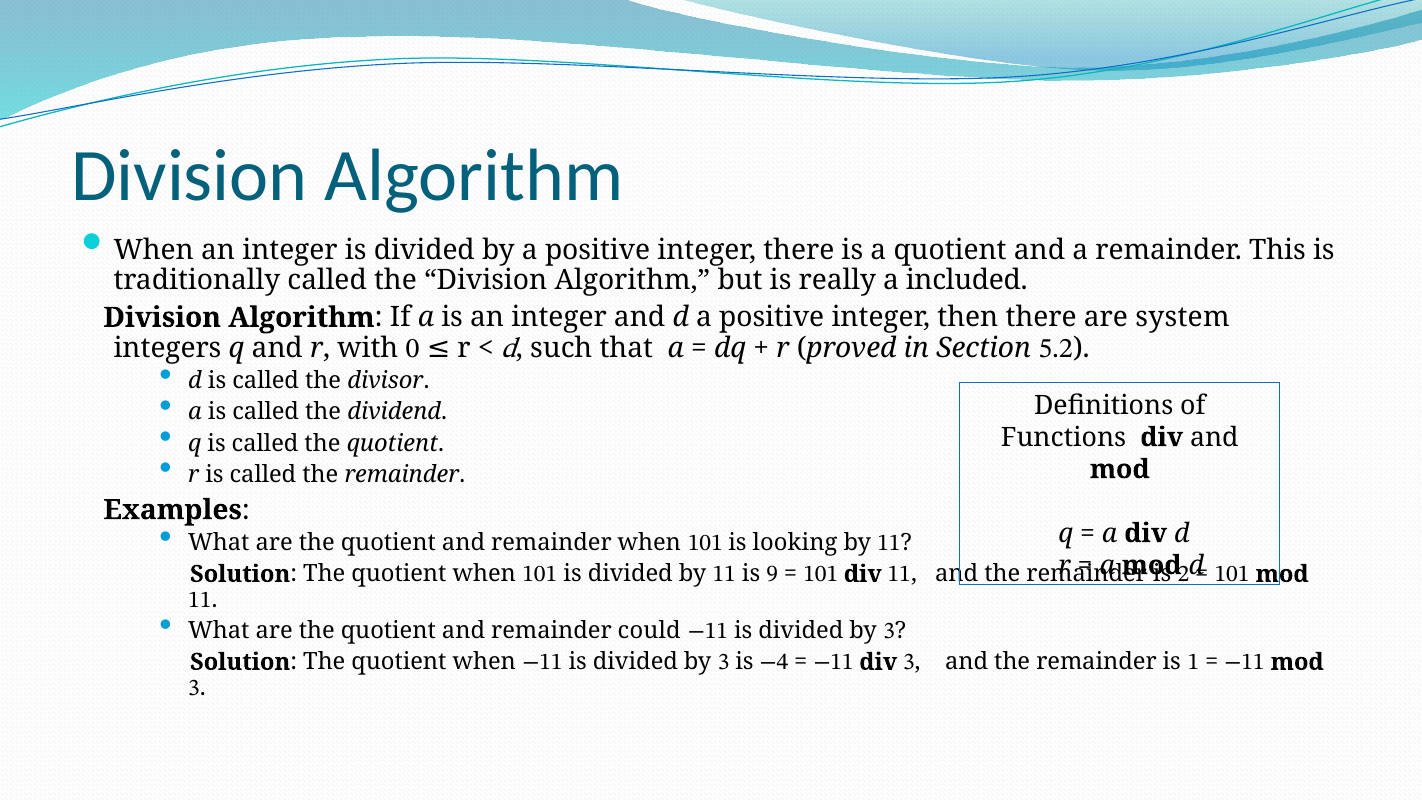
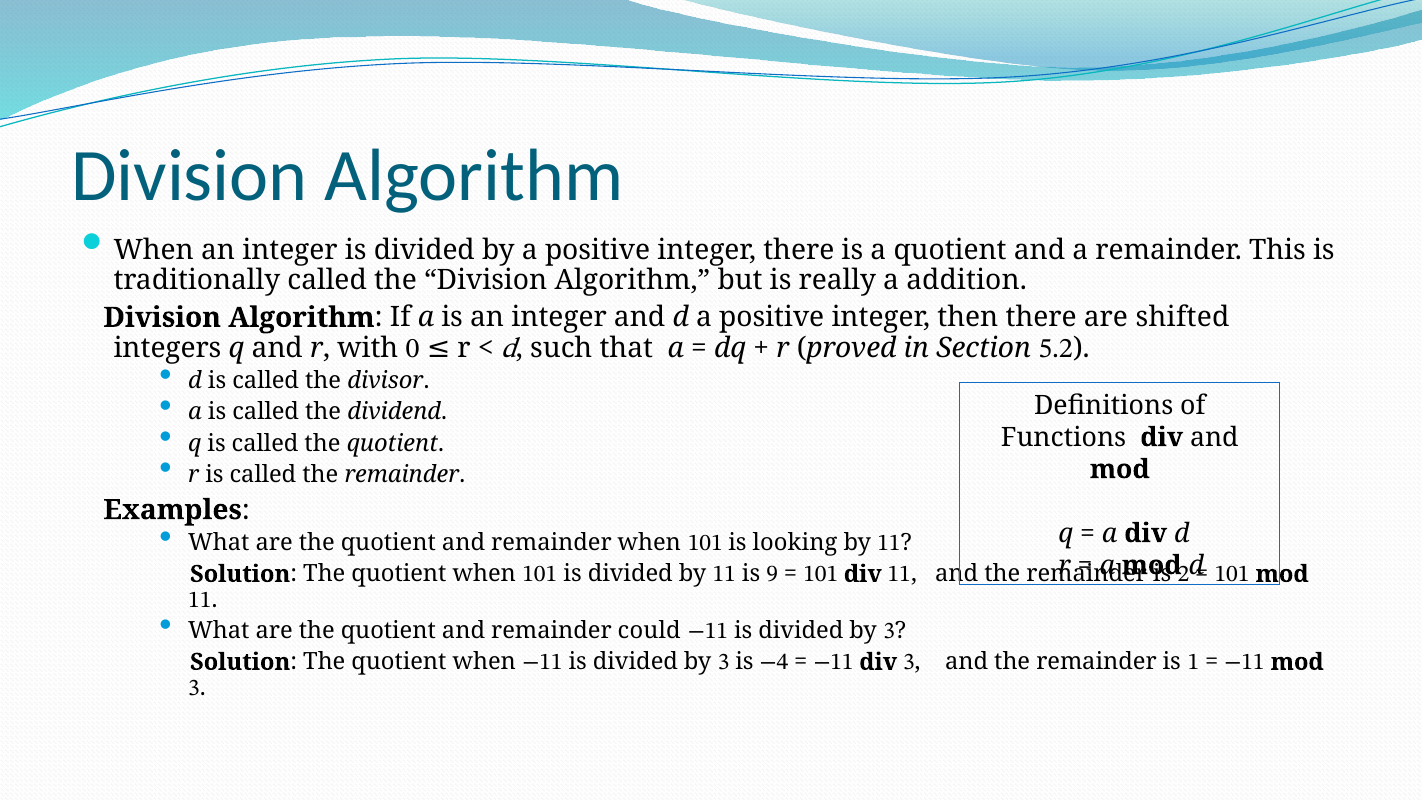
included: included -> addition
system: system -> shifted
